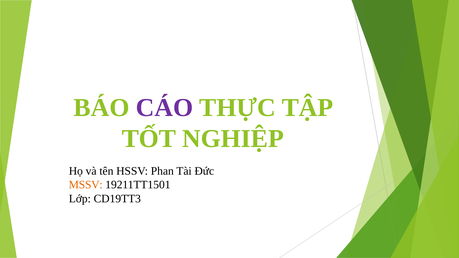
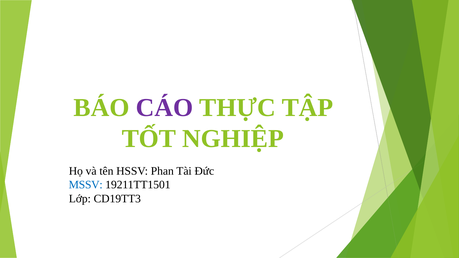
MSSV colour: orange -> blue
